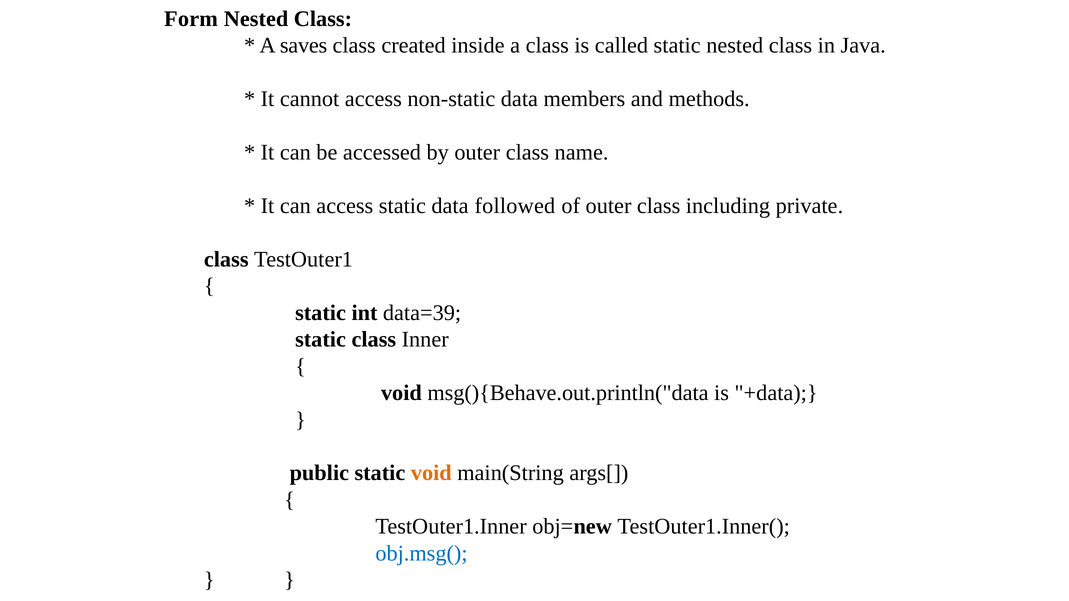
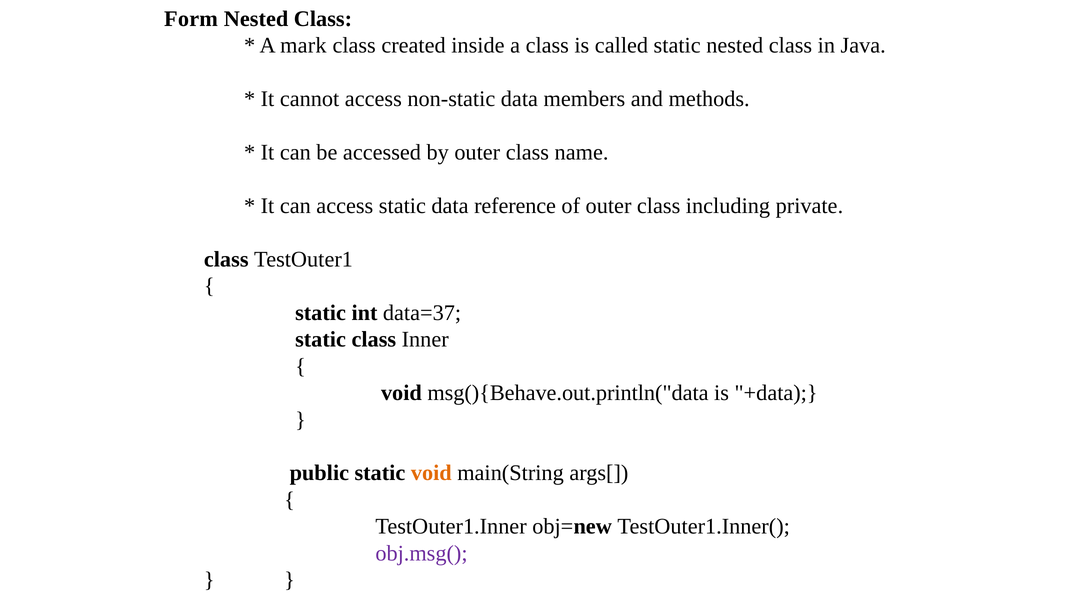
saves: saves -> mark
followed: followed -> reference
data=39: data=39 -> data=37
obj.msg( colour: blue -> purple
